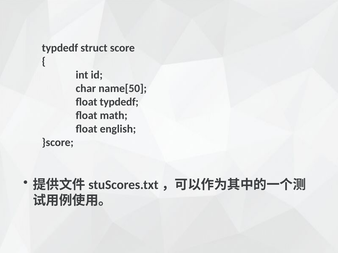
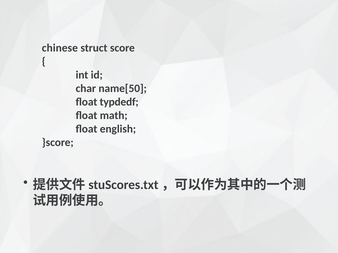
typdedf at (60, 48): typdedf -> chinese
